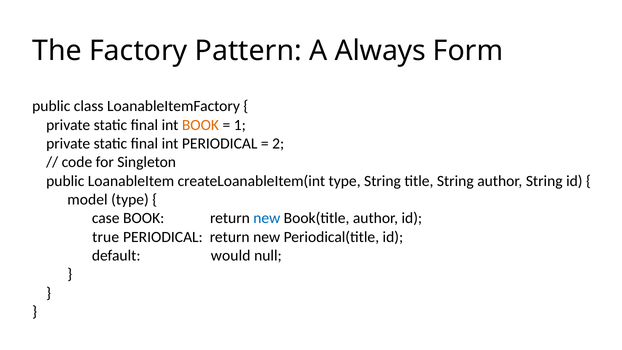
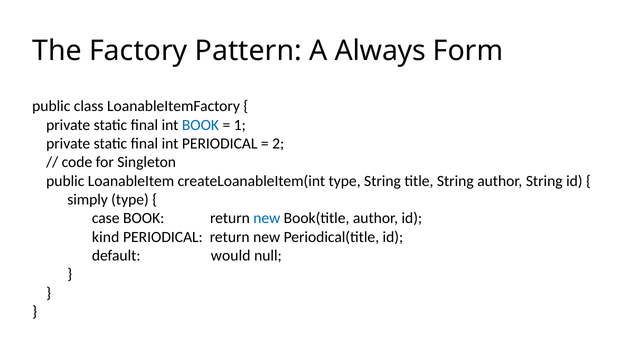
BOOK at (200, 125) colour: orange -> blue
model: model -> simply
true: true -> kind
